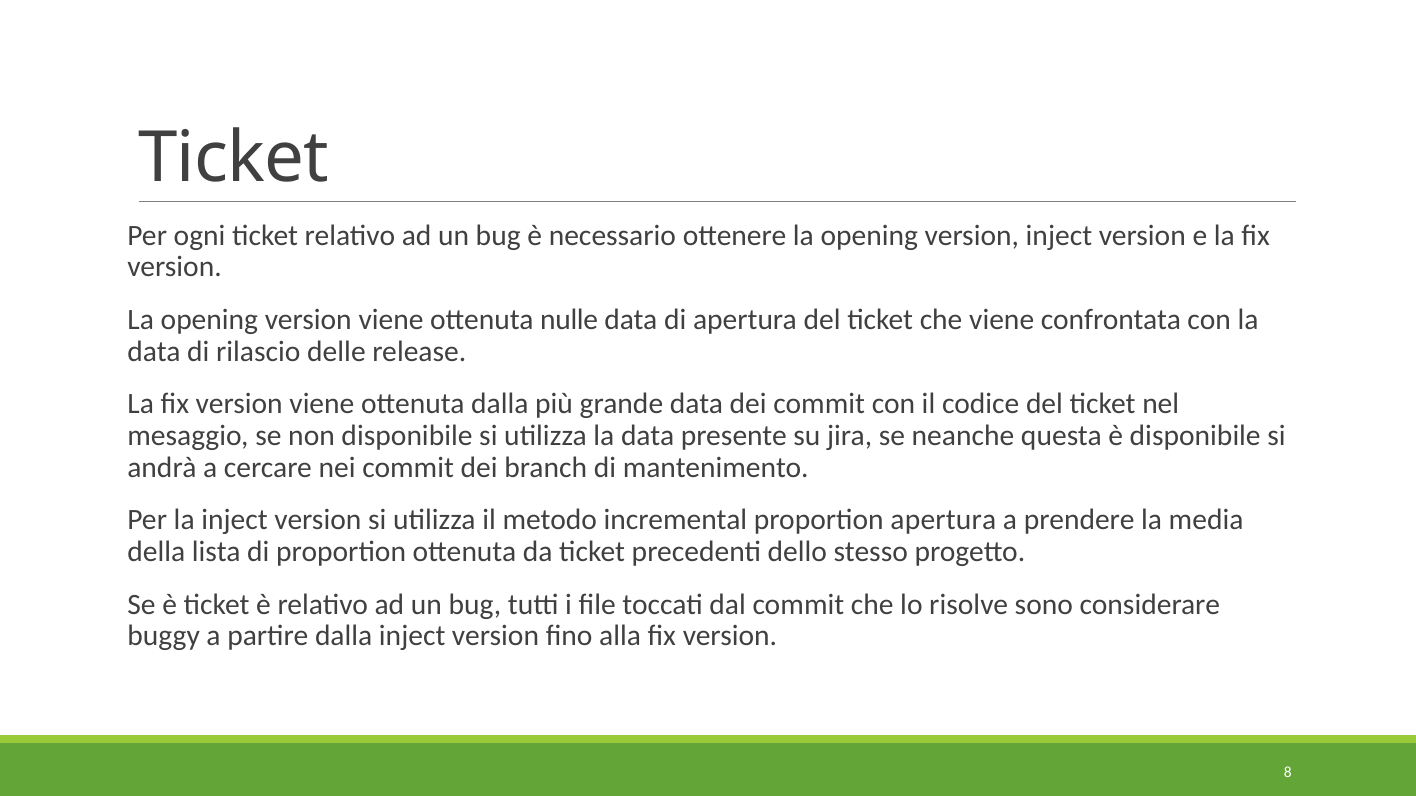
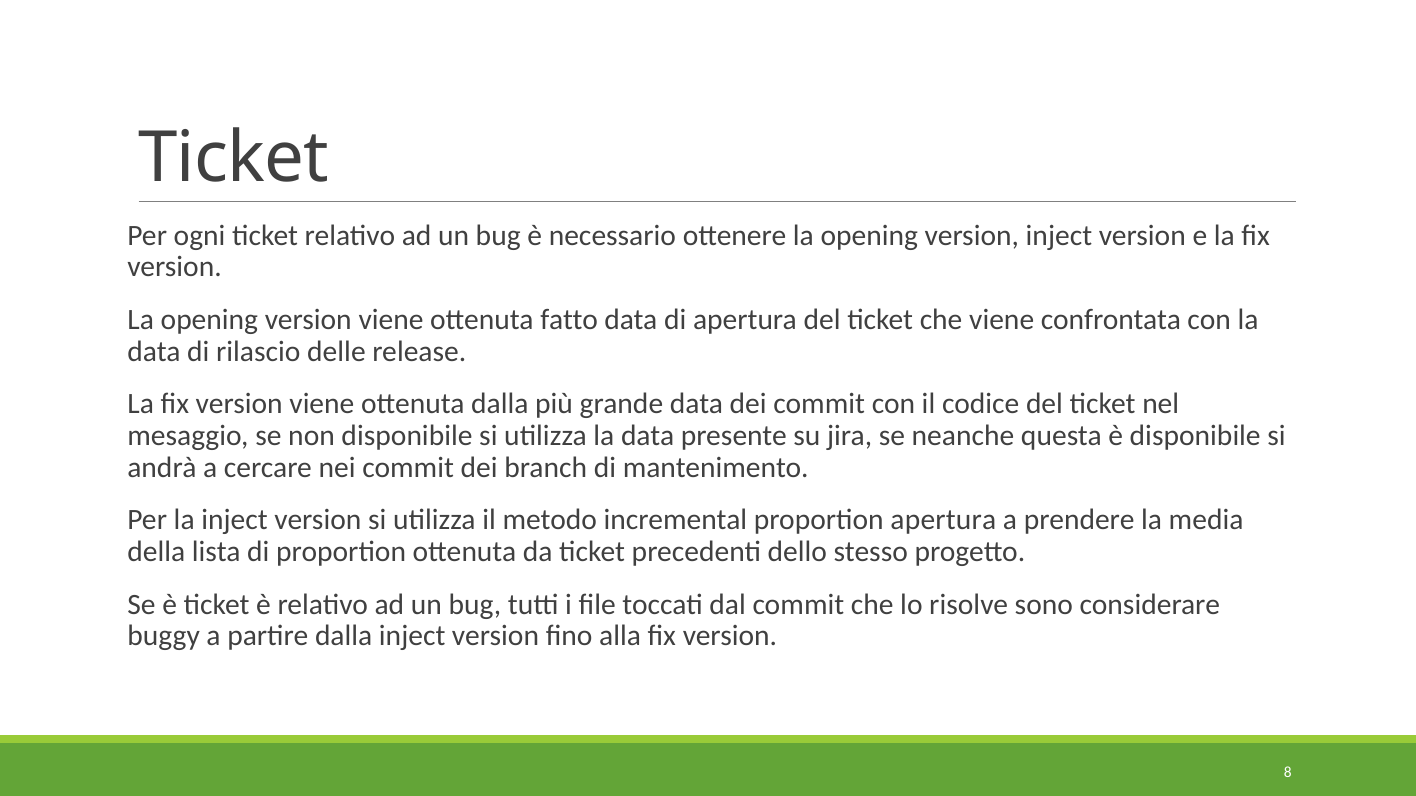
nulle: nulle -> fatto
